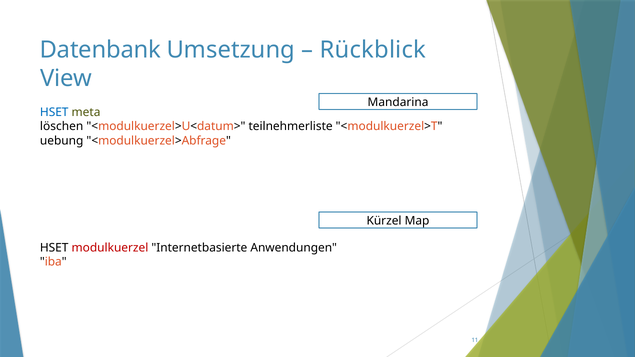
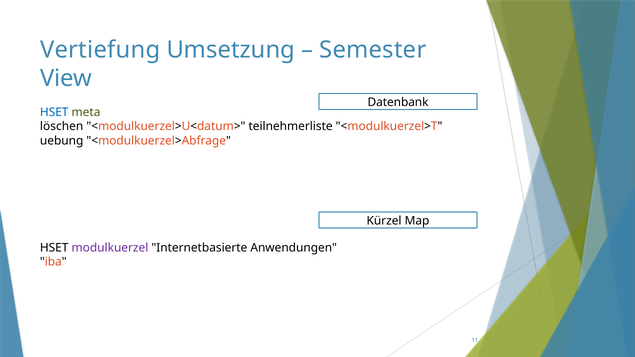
Datenbank: Datenbank -> Vertiefung
Rückblick: Rückblick -> Semester
Mandarina: Mandarina -> Datenbank
modulkuerzel colour: red -> purple
